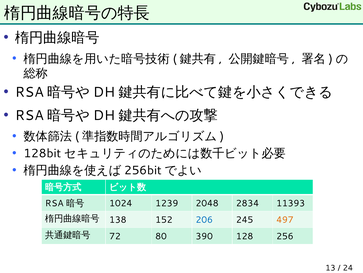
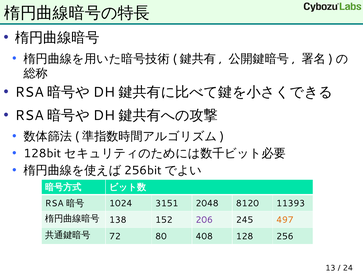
1239: 1239 -> 3151
2834: 2834 -> 8120
206 colour: blue -> purple
390: 390 -> 408
